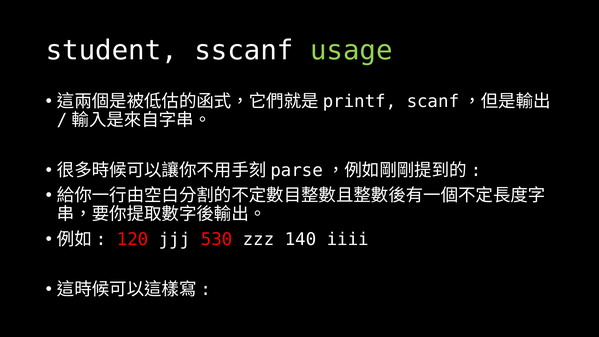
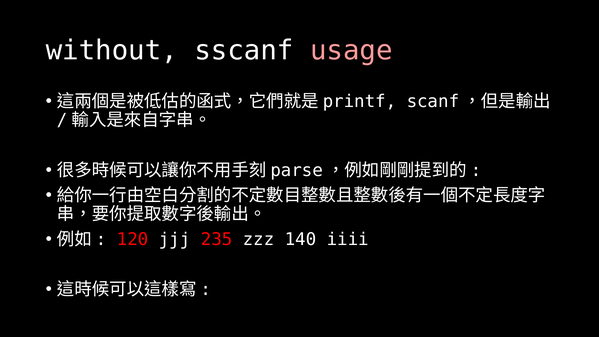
student: student -> without
usage colour: light green -> pink
530: 530 -> 235
